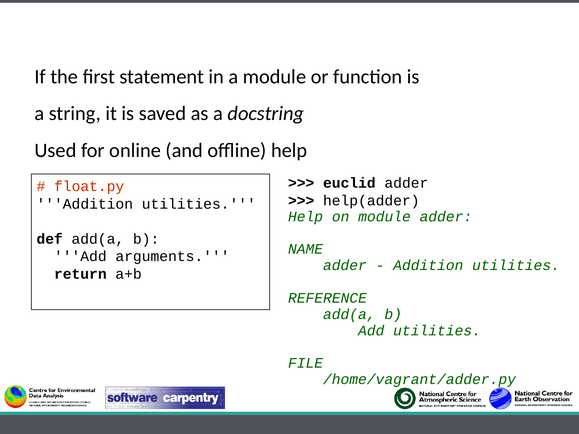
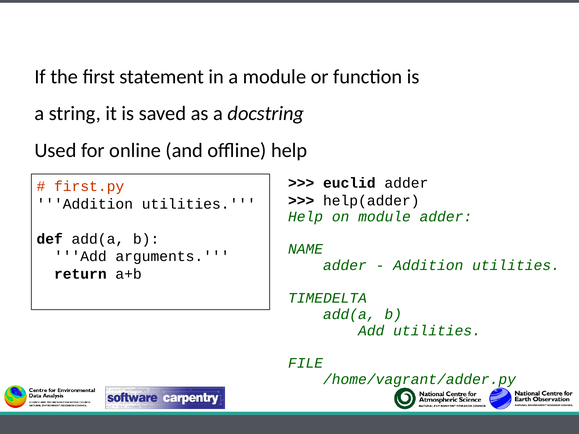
float.py: float.py -> first.py
REFERENCE: REFERENCE -> TIMEDELTA
